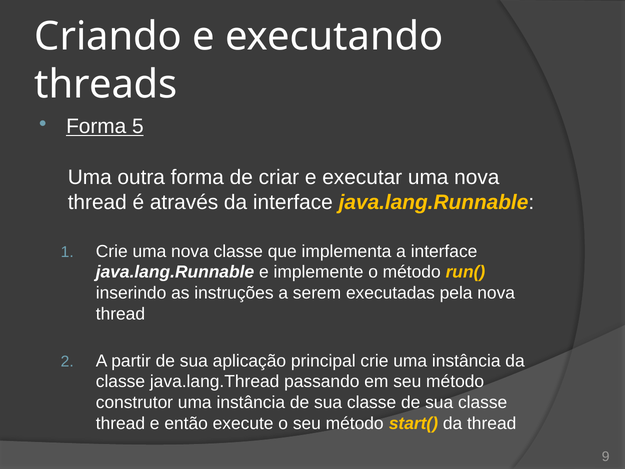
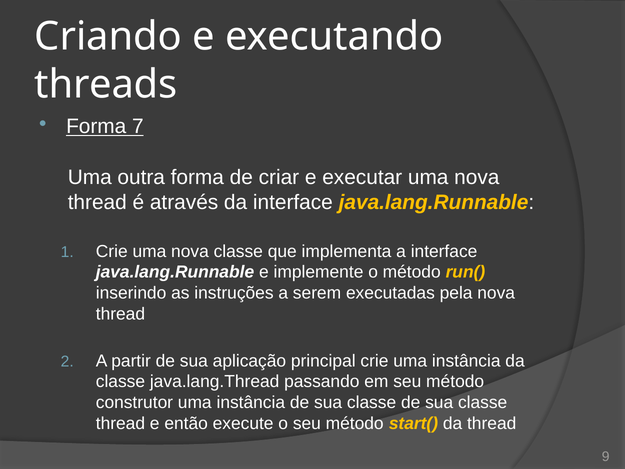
5: 5 -> 7
